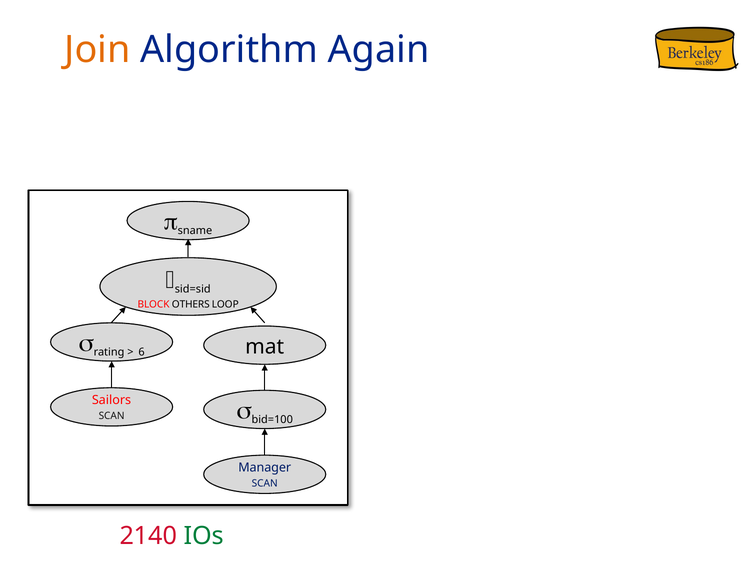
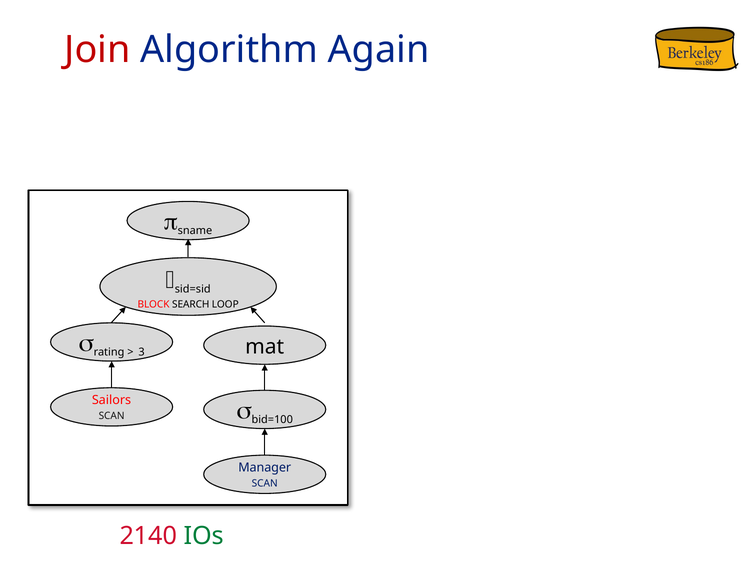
Join colour: orange -> red
OTHERS: OTHERS -> SEARCH
6: 6 -> 3
